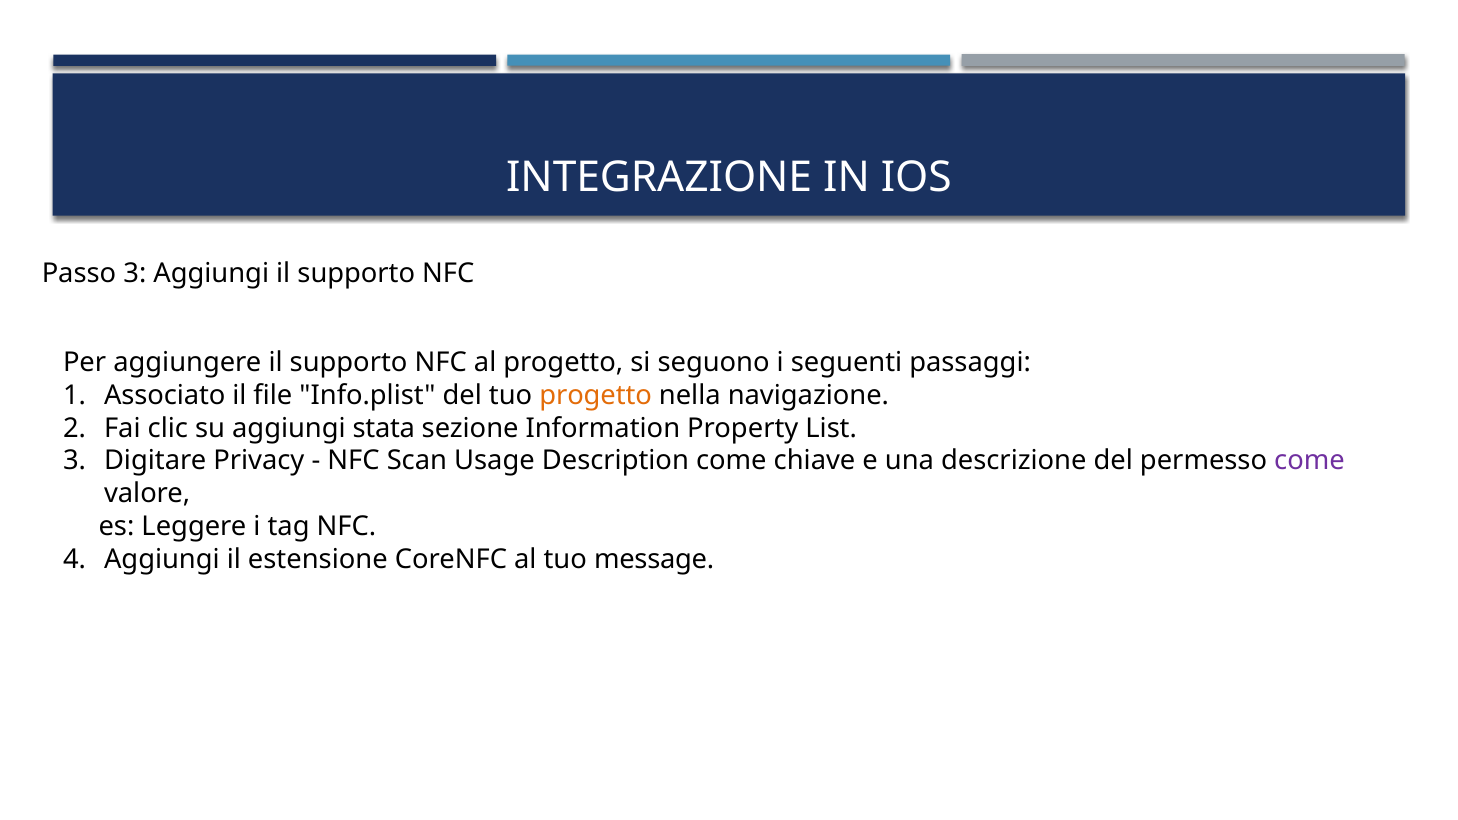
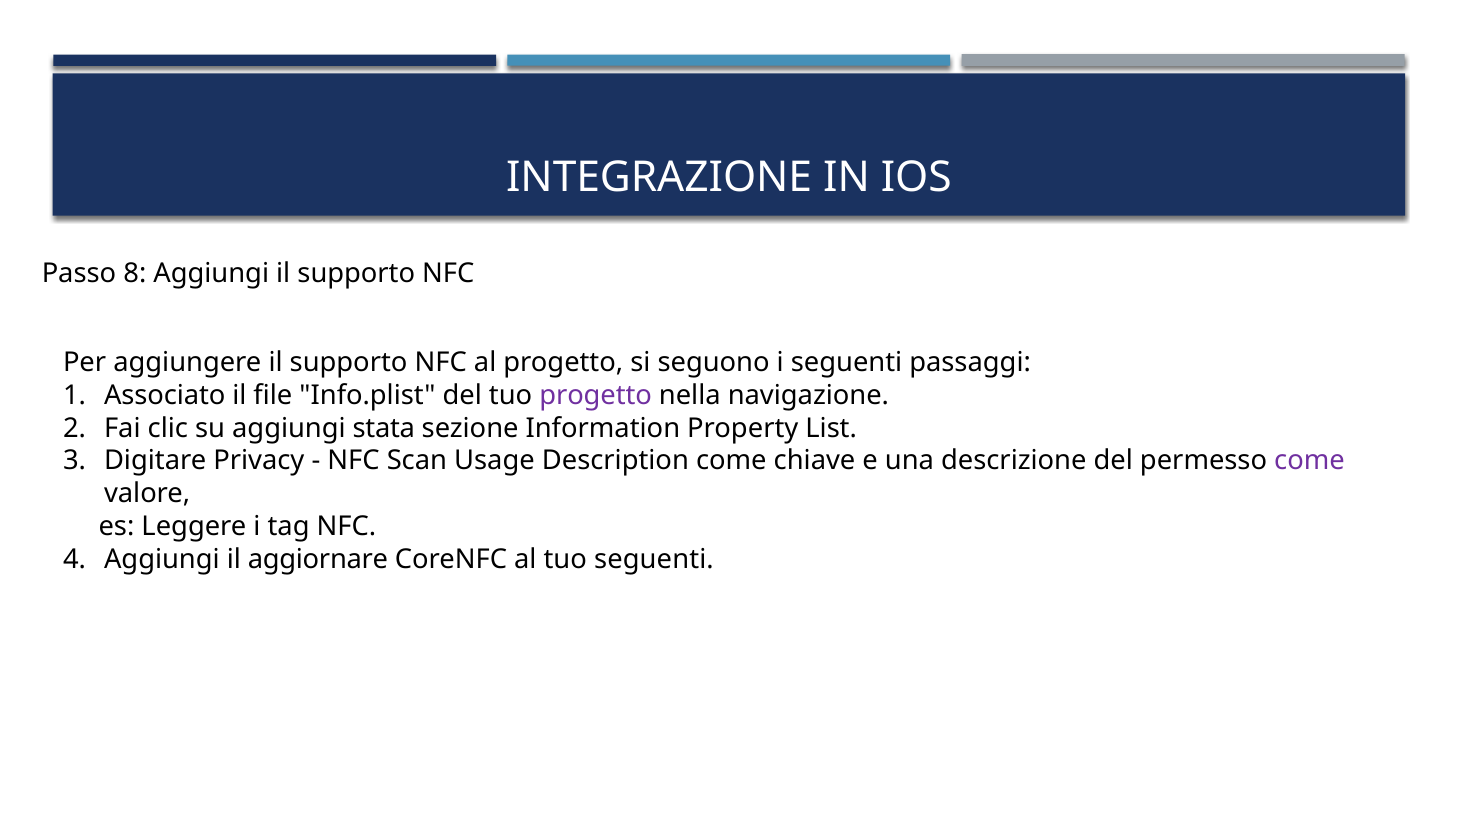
Passo 3: 3 -> 8
progetto at (596, 395) colour: orange -> purple
estensione: estensione -> aggiornare
tuo message: message -> seguenti
